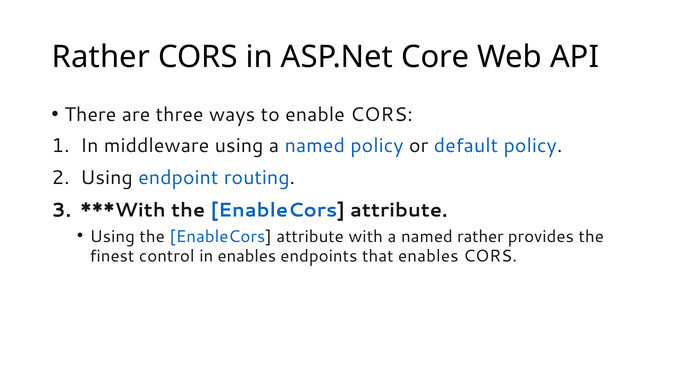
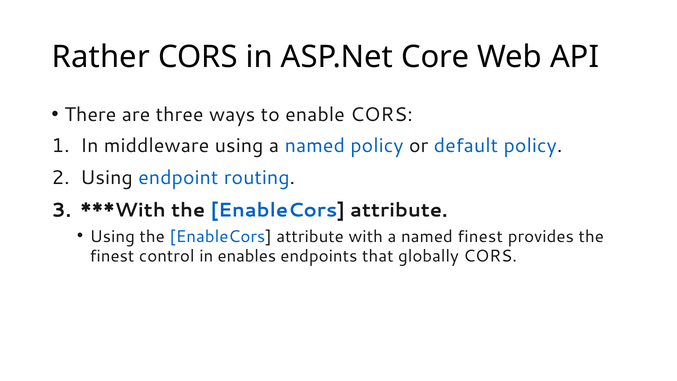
named rather: rather -> finest
that enables: enables -> globally
